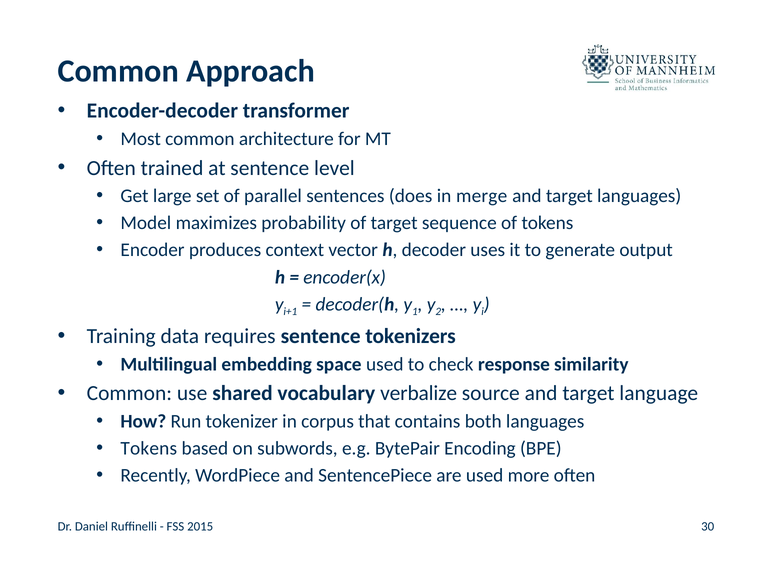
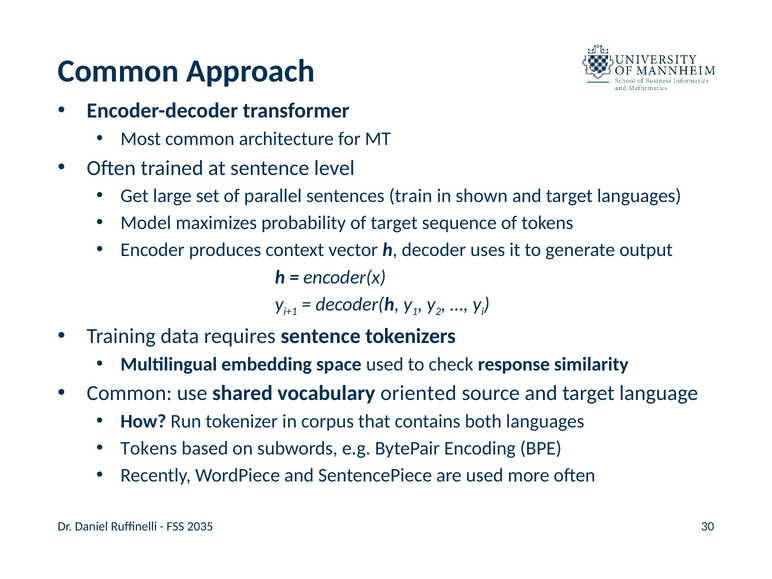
does: does -> train
merge: merge -> shown
verbalize: verbalize -> oriented
2015: 2015 -> 2035
